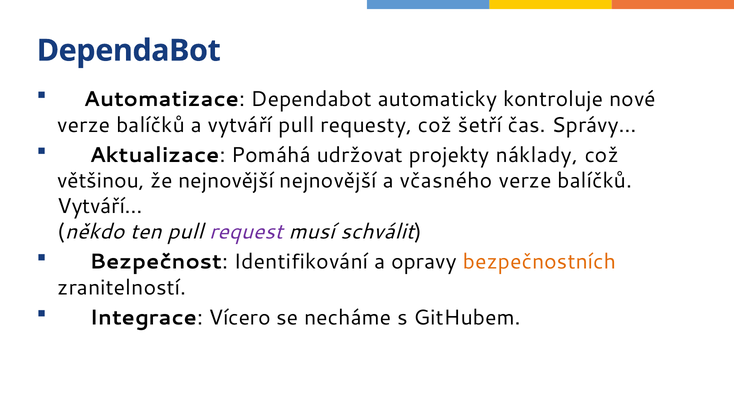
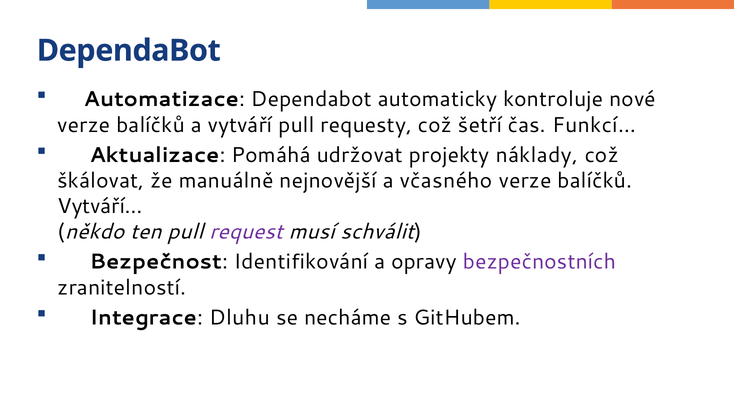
Správy…: Správy… -> Funkcí…
většinou: většinou -> škálovat
že nejnovější: nejnovější -> manuálně
bezpečnostních colour: orange -> purple
Vícero: Vícero -> Dluhu
